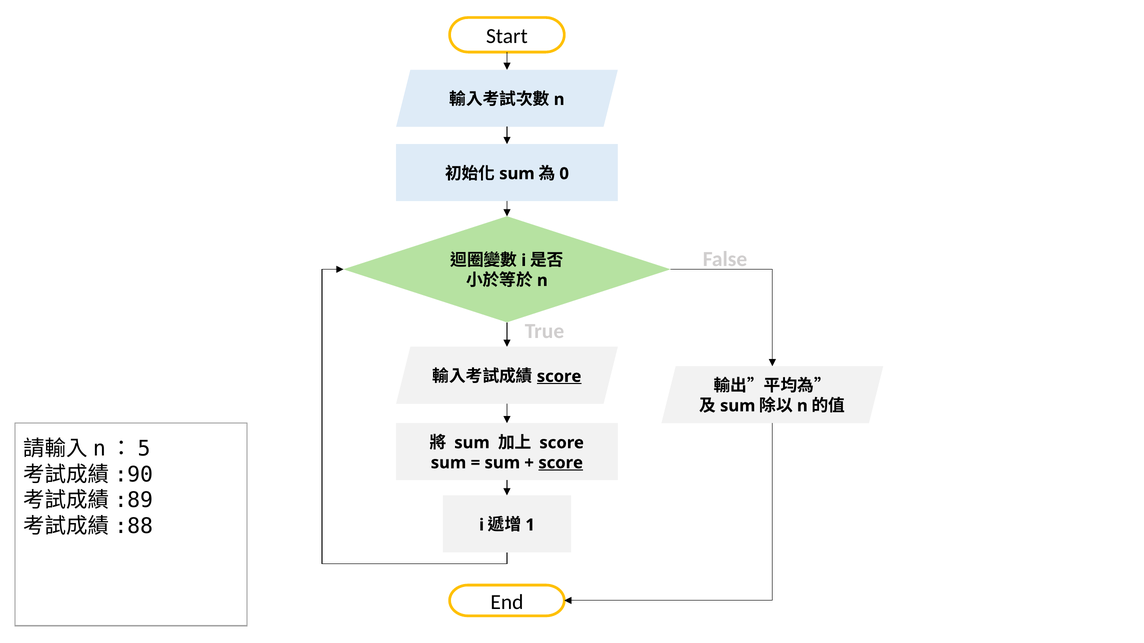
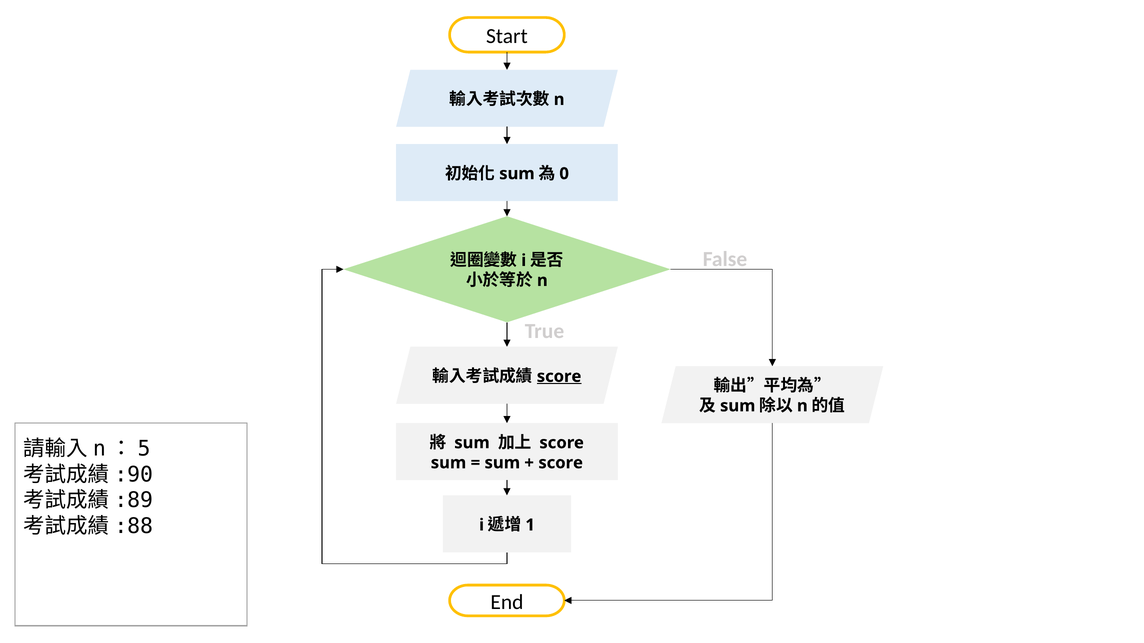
score at (561, 463) underline: present -> none
